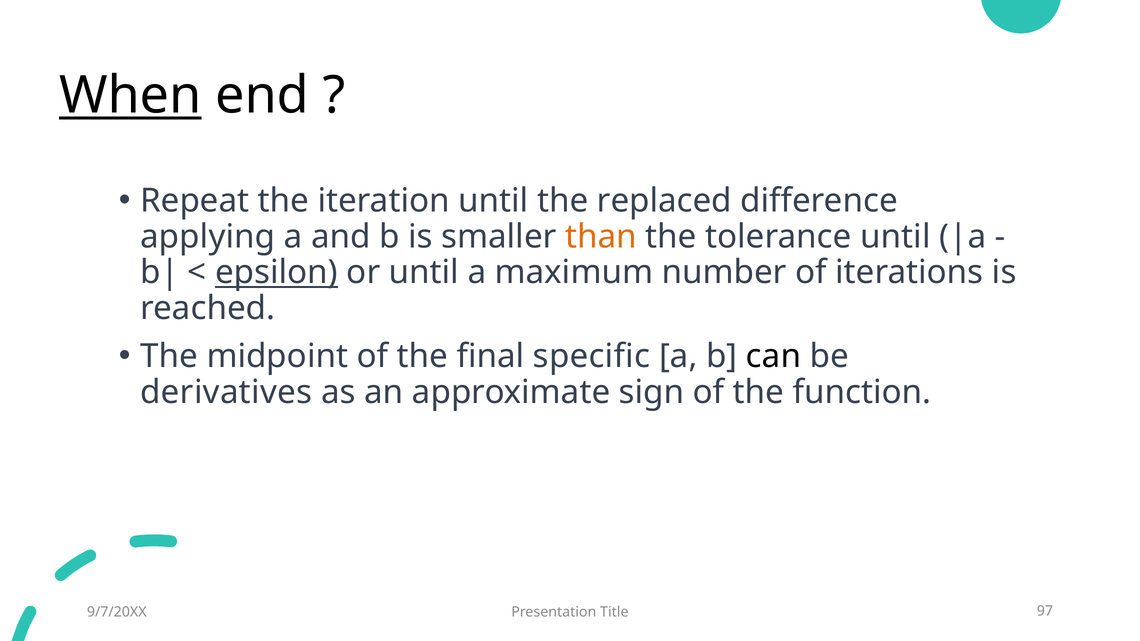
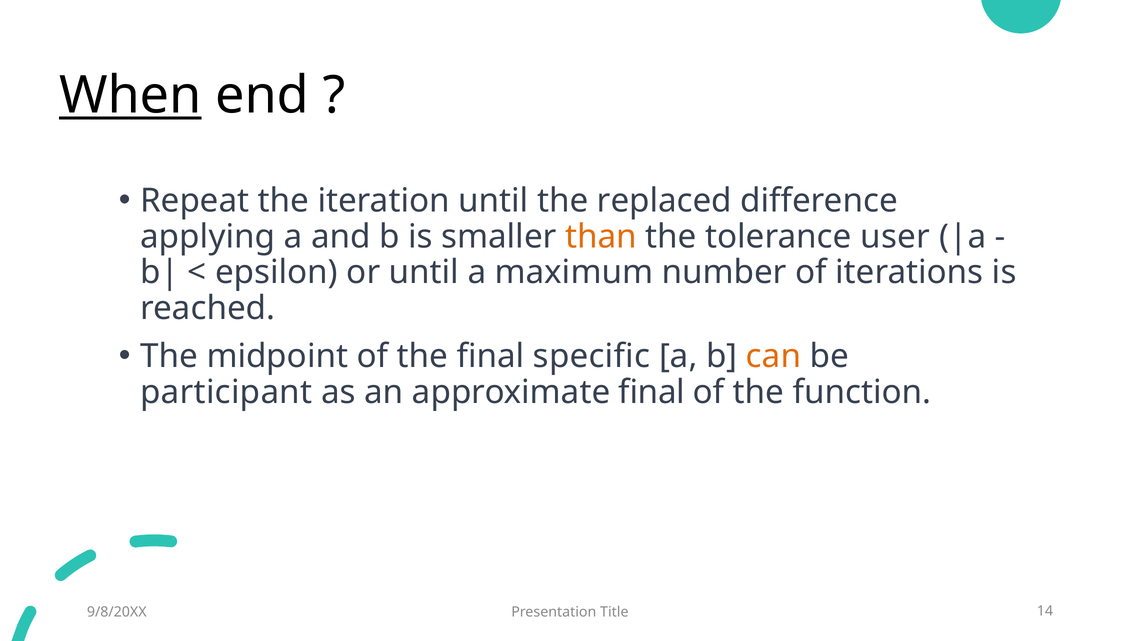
tolerance until: until -> user
epsilon underline: present -> none
can colour: black -> orange
derivatives: derivatives -> participant
approximate sign: sign -> final
9/7/20XX: 9/7/20XX -> 9/8/20XX
97: 97 -> 14
